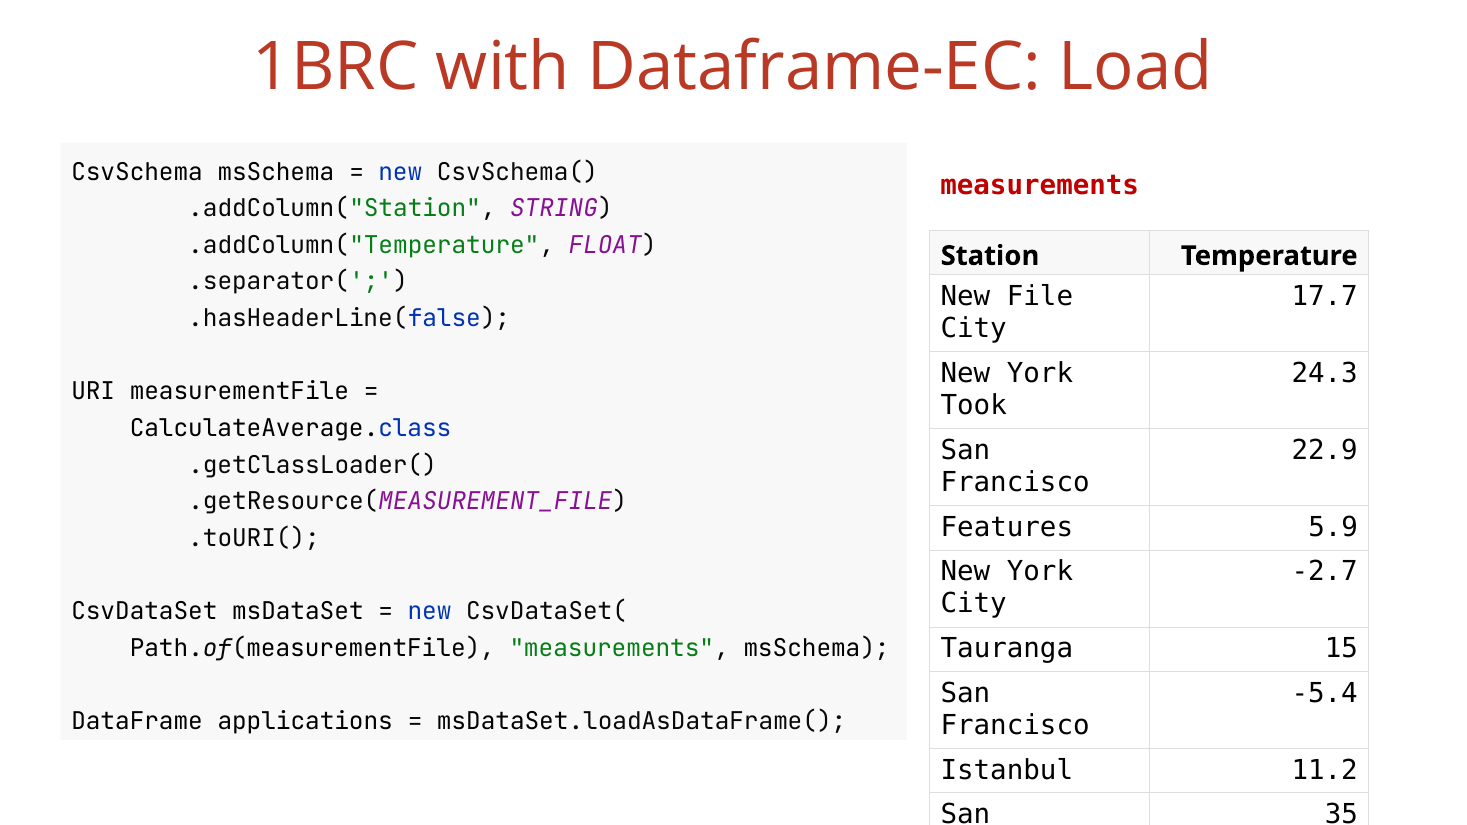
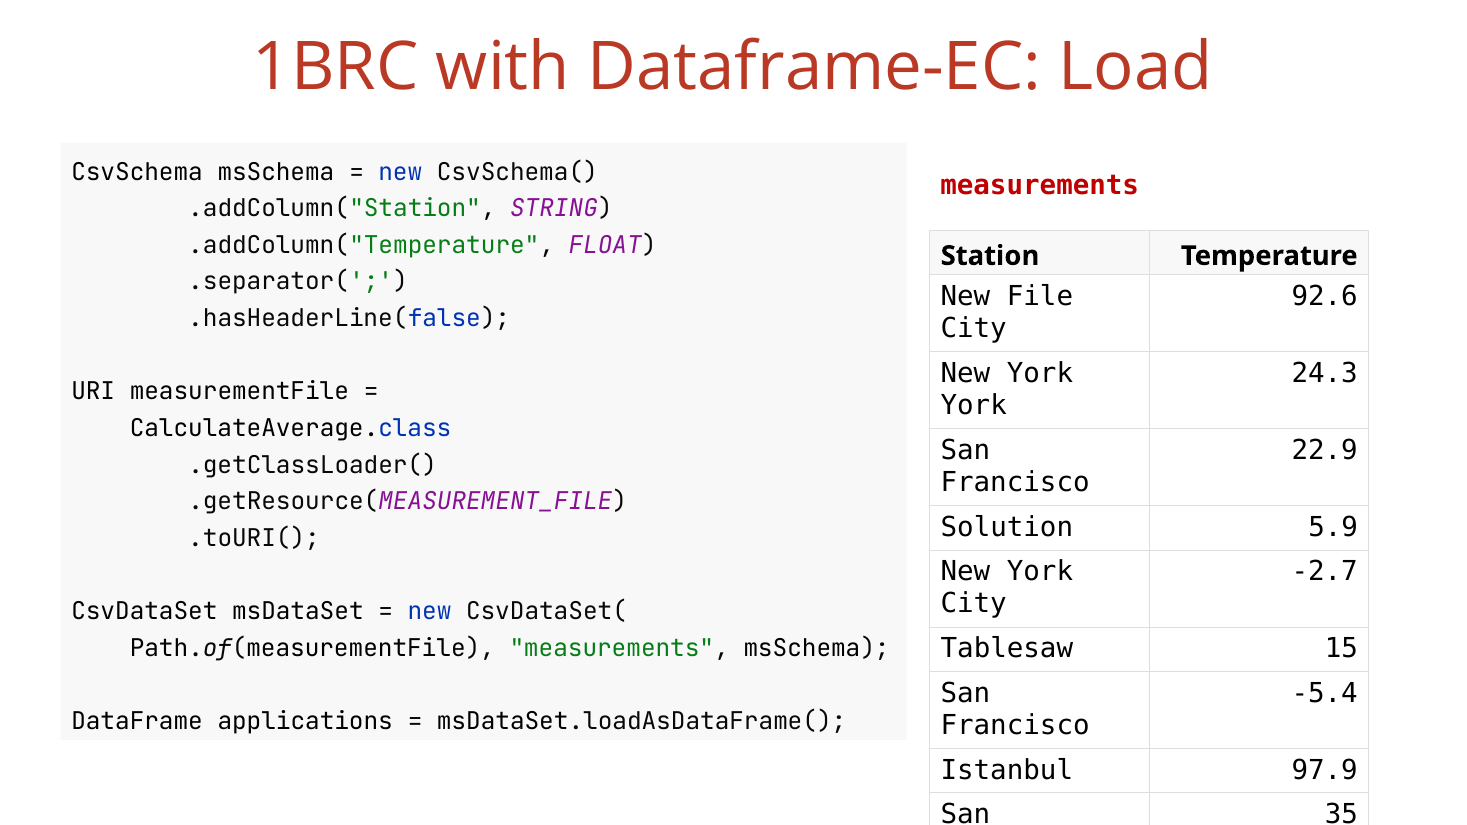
17.7: 17.7 -> 92.6
Took at (974, 405): Took -> York
Features: Features -> Solution
Tauranga at (1007, 649): Tauranga -> Tablesaw
11.2: 11.2 -> 97.9
